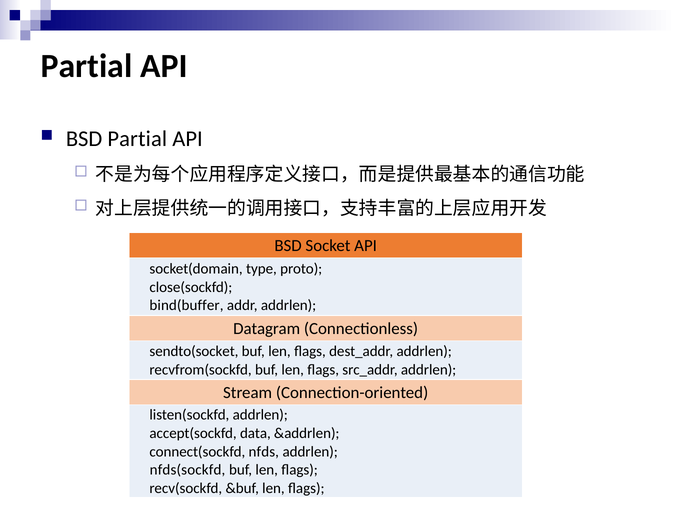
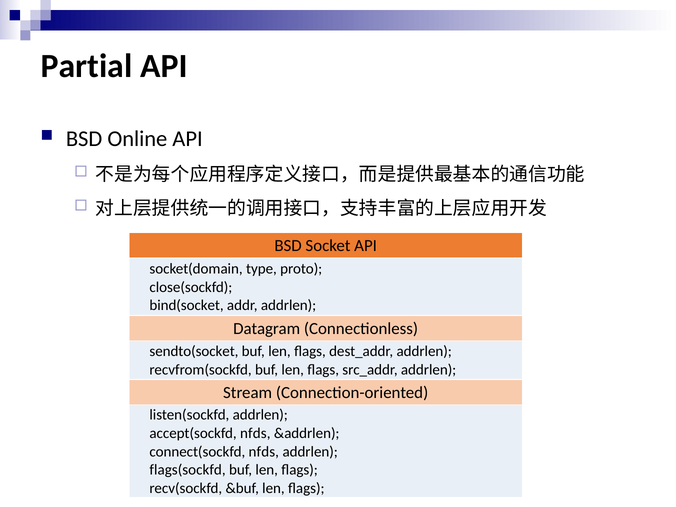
BSD Partial: Partial -> Online
bind(buffer: bind(buffer -> bind(socket
accept(sockfd data: data -> nfds
nfds(sockfd: nfds(sockfd -> flags(sockfd
